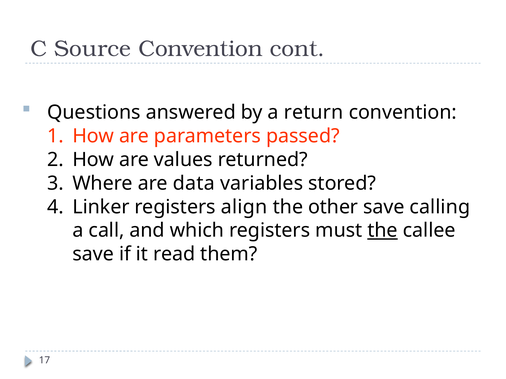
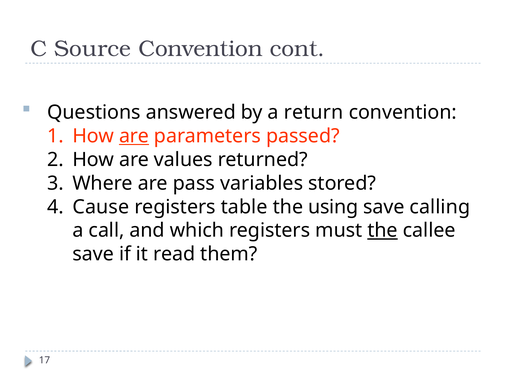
are at (134, 136) underline: none -> present
data: data -> pass
Linker: Linker -> Cause
align: align -> table
other: other -> using
